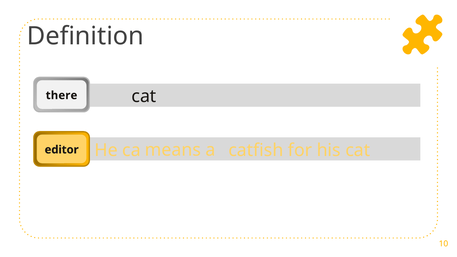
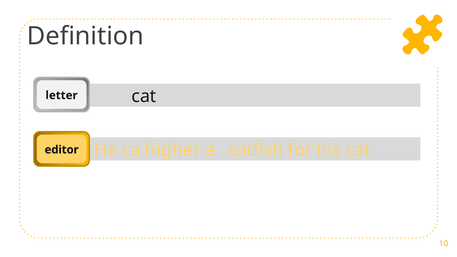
there: there -> letter
means: means -> higher
